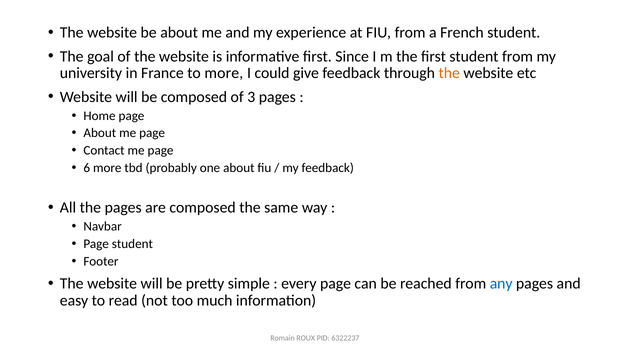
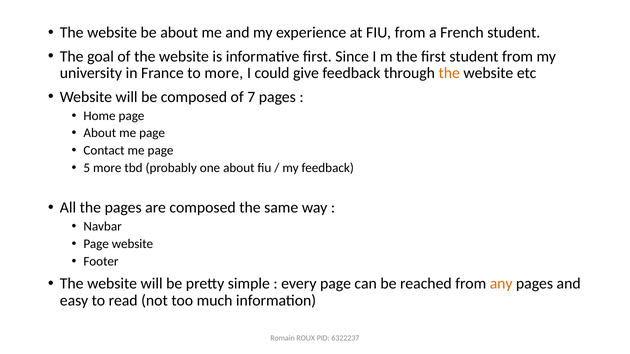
3: 3 -> 7
6: 6 -> 5
Page student: student -> website
any colour: blue -> orange
